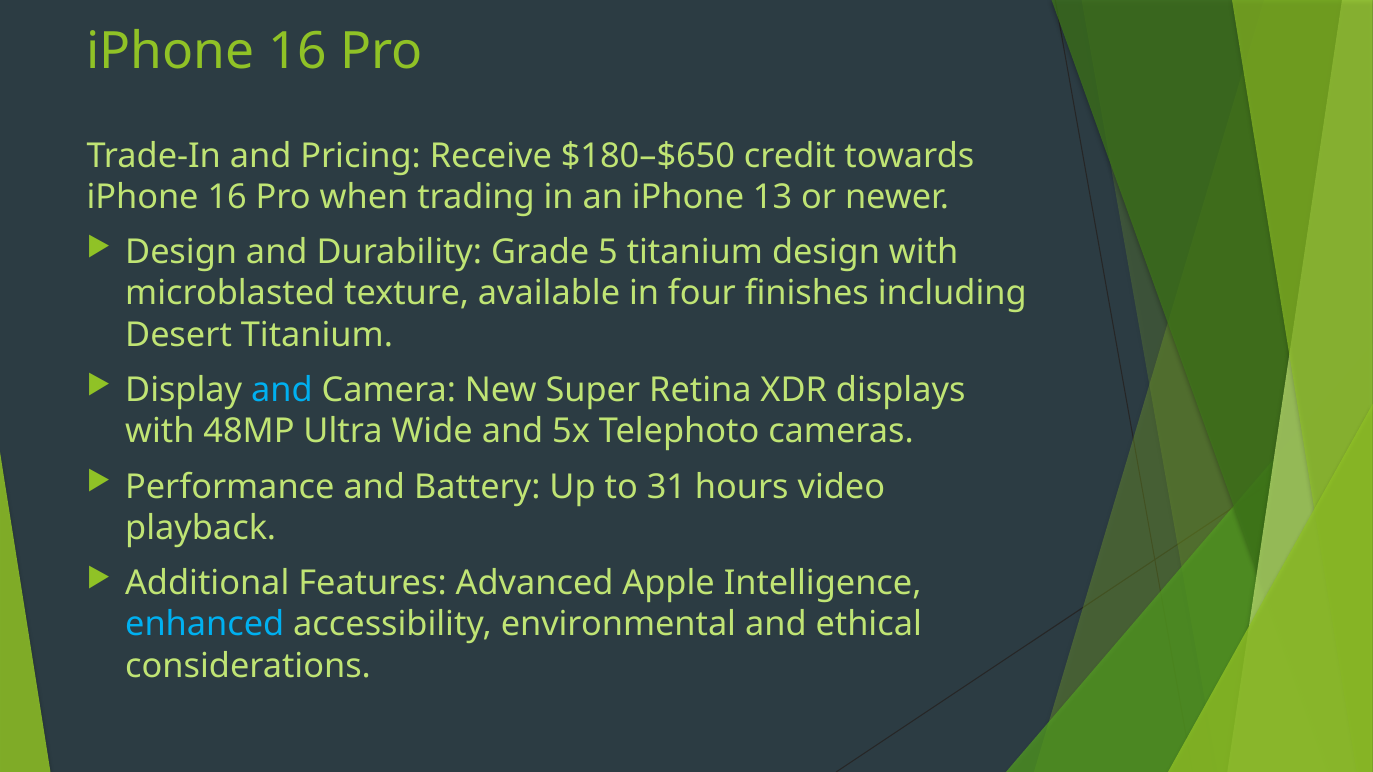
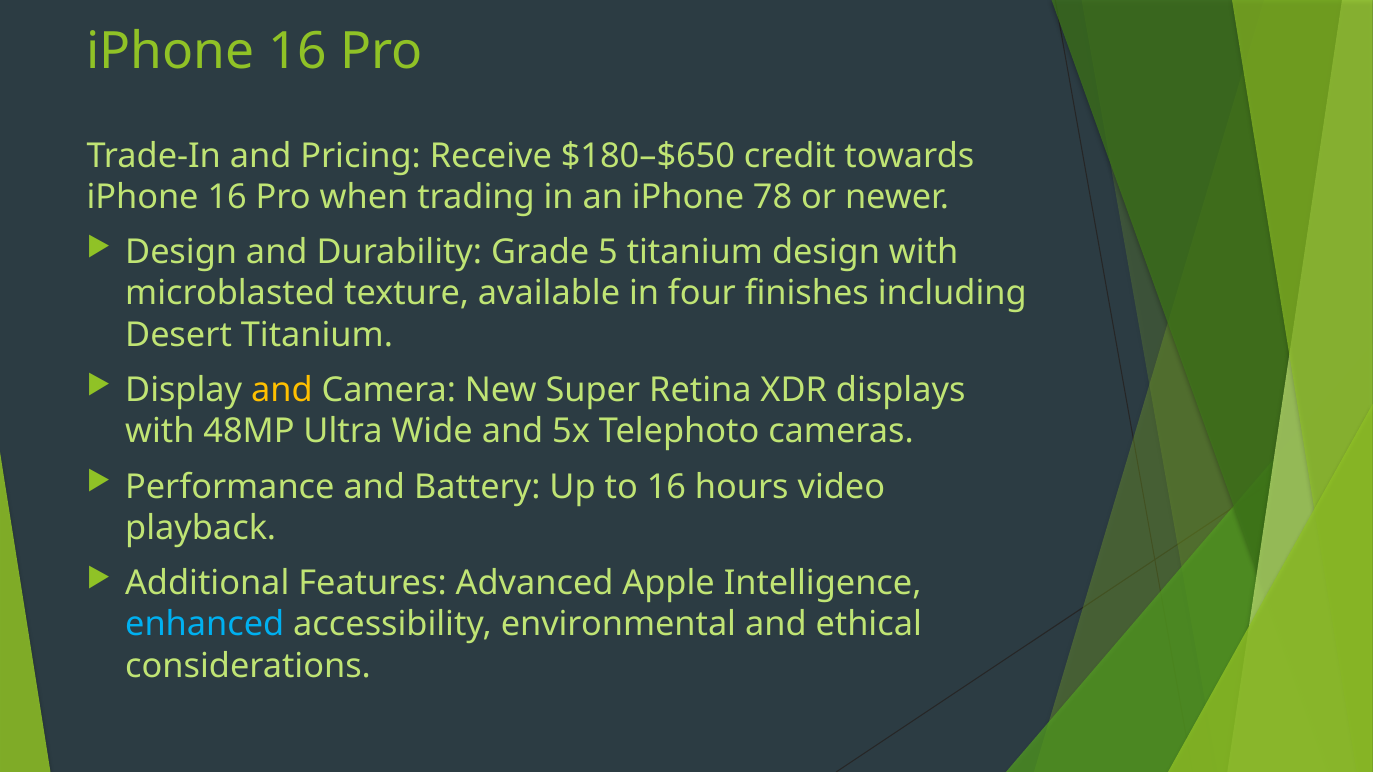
13: 13 -> 78
and at (282, 390) colour: light blue -> yellow
to 31: 31 -> 16
